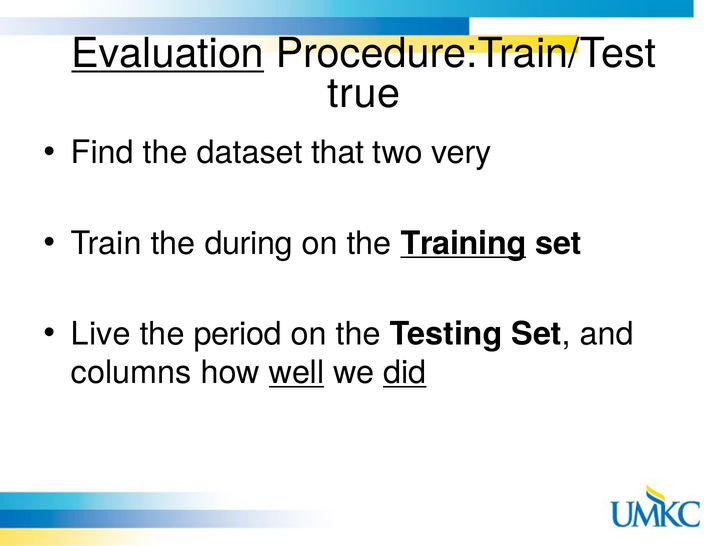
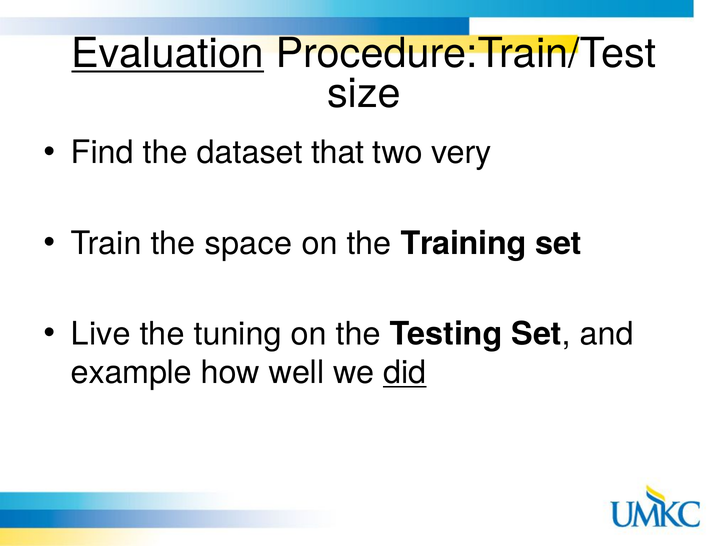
true: true -> size
during: during -> space
Training underline: present -> none
period: period -> tuning
columns: columns -> example
well underline: present -> none
